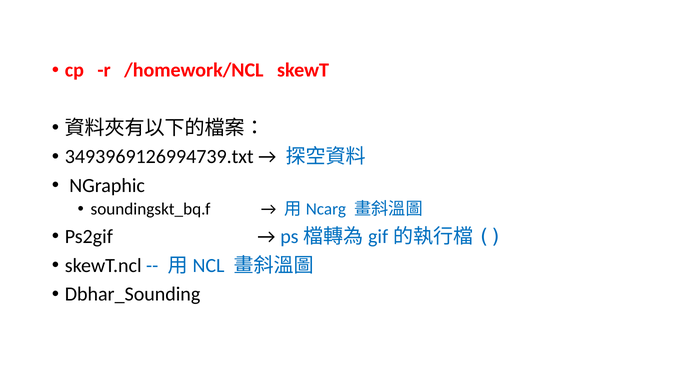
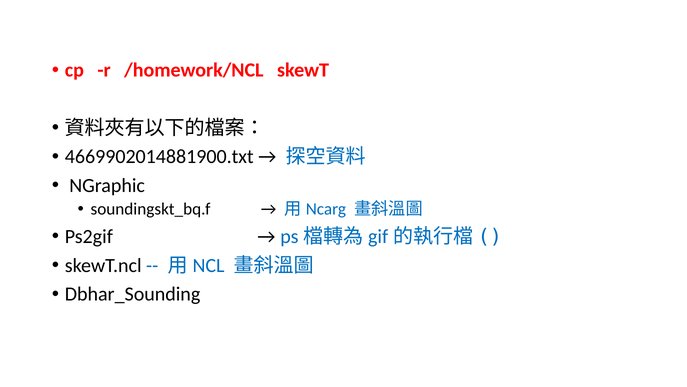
3493969126994739.txt: 3493969126994739.txt -> 4669902014881900.txt
